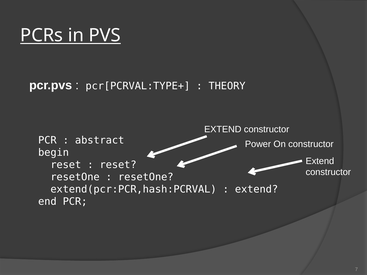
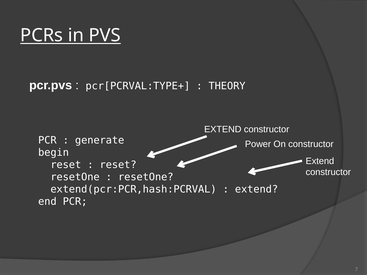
abstract: abstract -> generate
